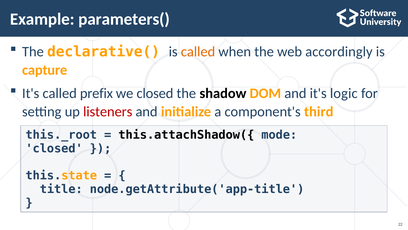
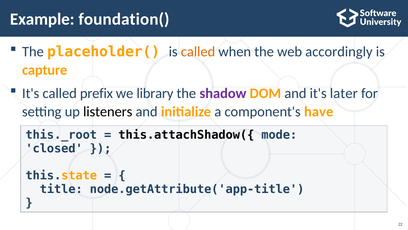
parameters(: parameters( -> foundation(
declarative(: declarative( -> placeholder(
we closed: closed -> library
shadow colour: black -> purple
logic: logic -> later
listeners colour: red -> black
third: third -> have
